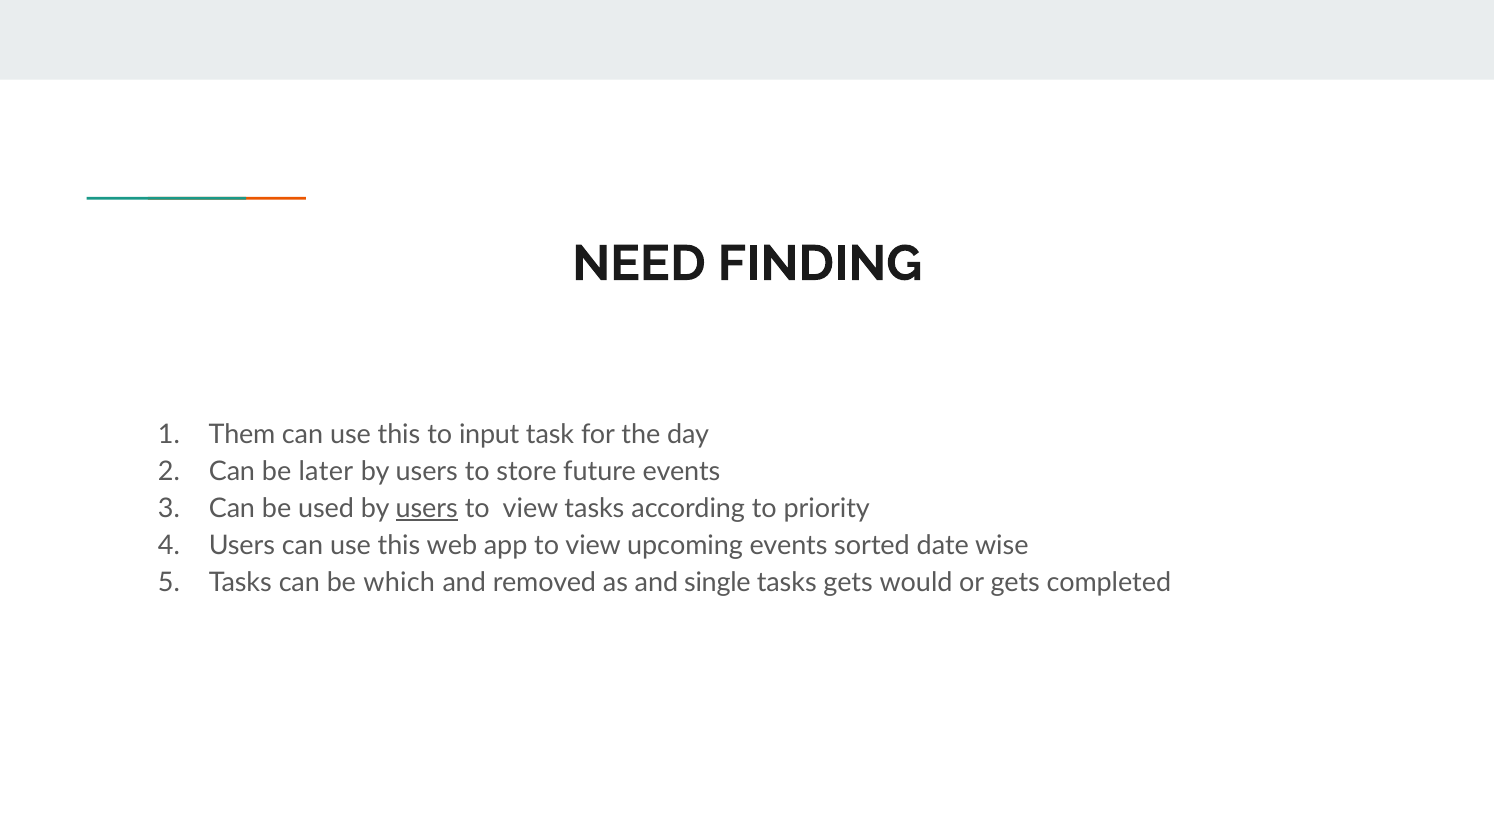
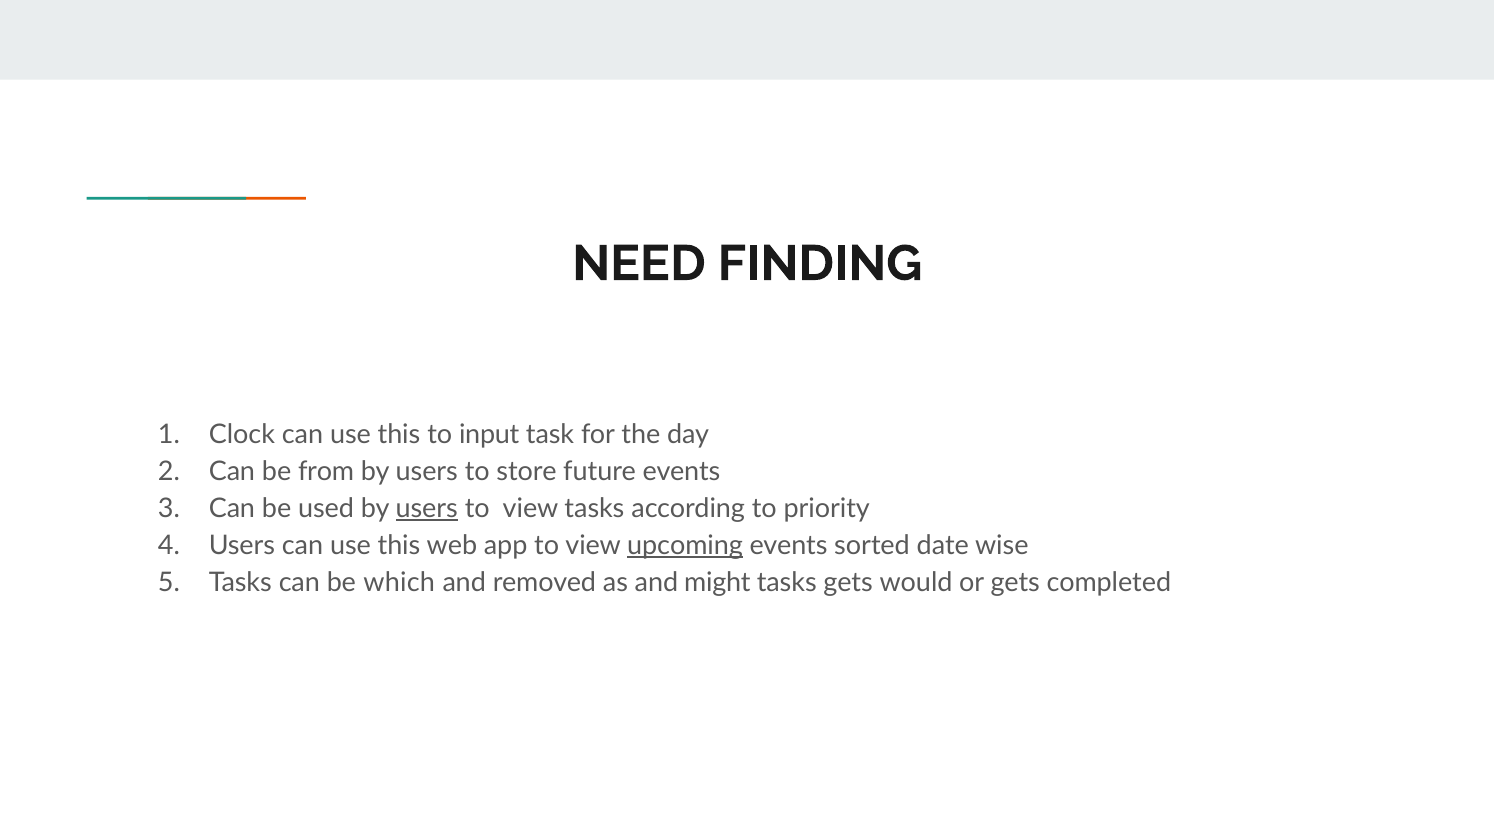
Them: Them -> Clock
later: later -> from
upcoming underline: none -> present
single: single -> might
